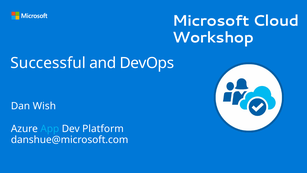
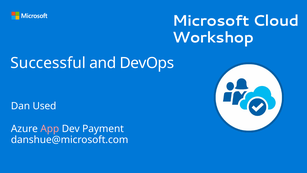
Wish: Wish -> Used
App colour: light blue -> pink
Platform: Platform -> Payment
